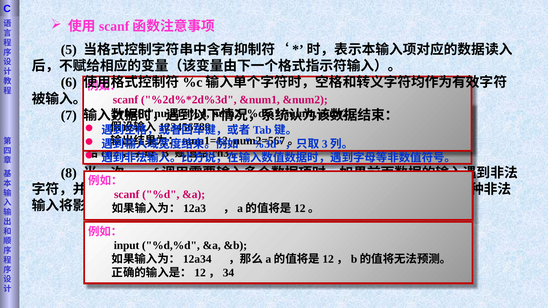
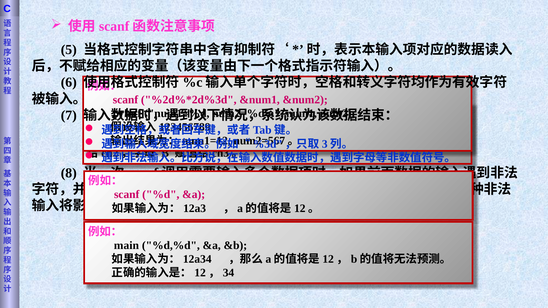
input: input -> main
